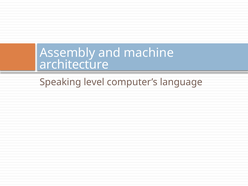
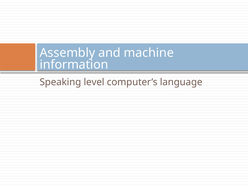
architecture: architecture -> information
